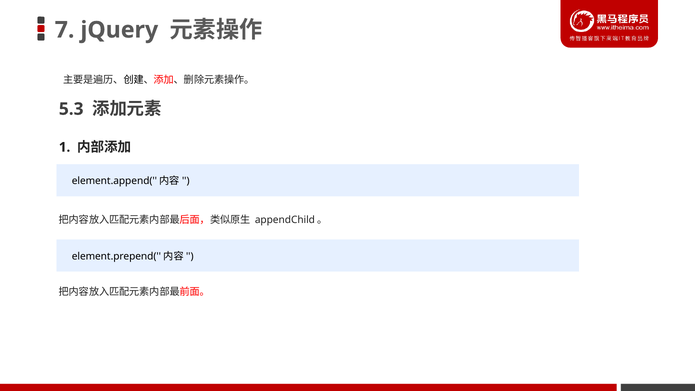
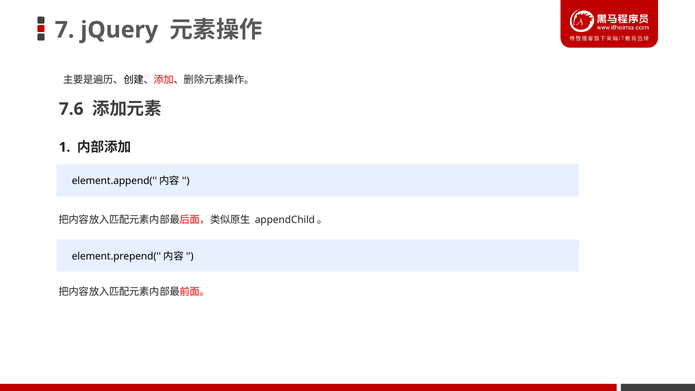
5.3: 5.3 -> 7.6
